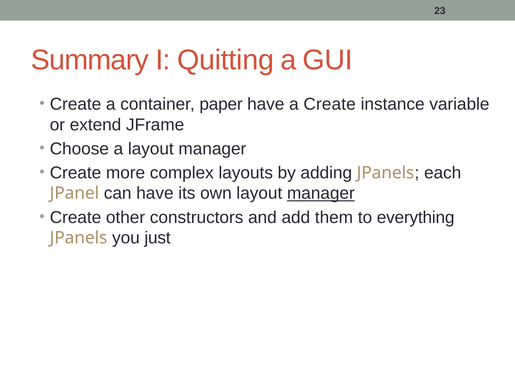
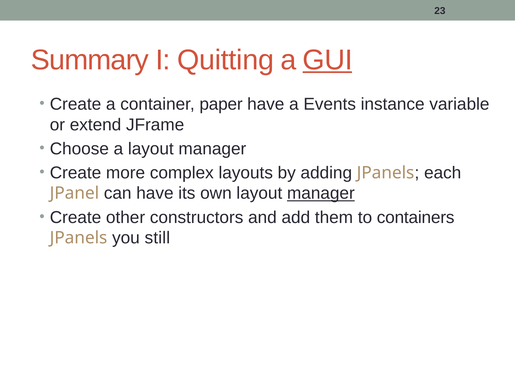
GUI underline: none -> present
a Create: Create -> Events
everything: everything -> containers
just: just -> still
